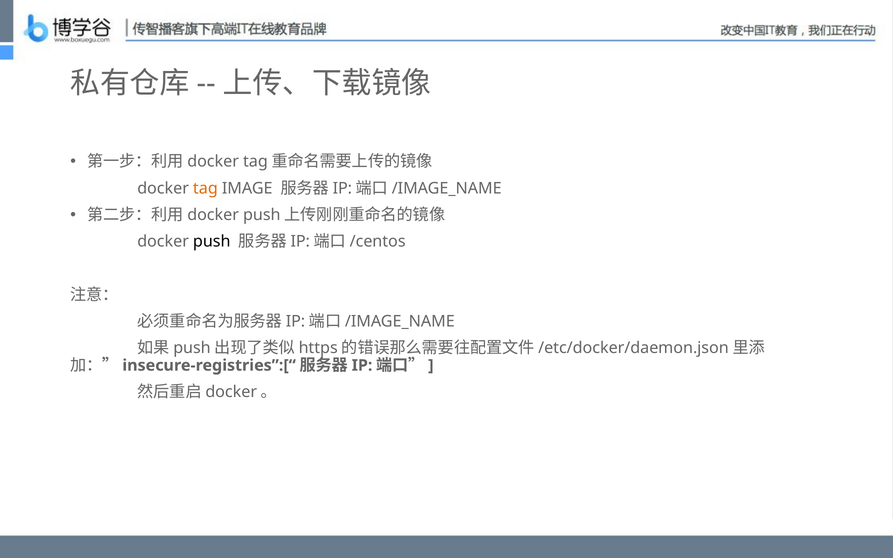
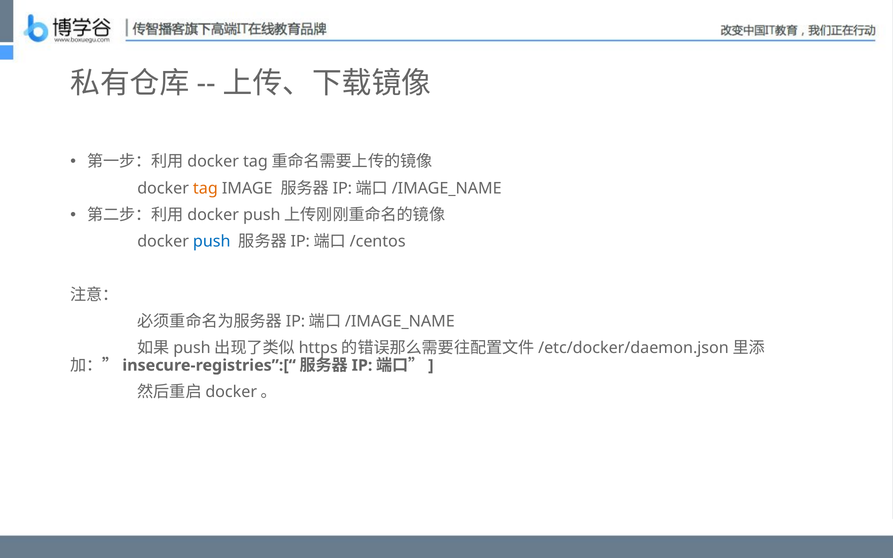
push colour: black -> blue
